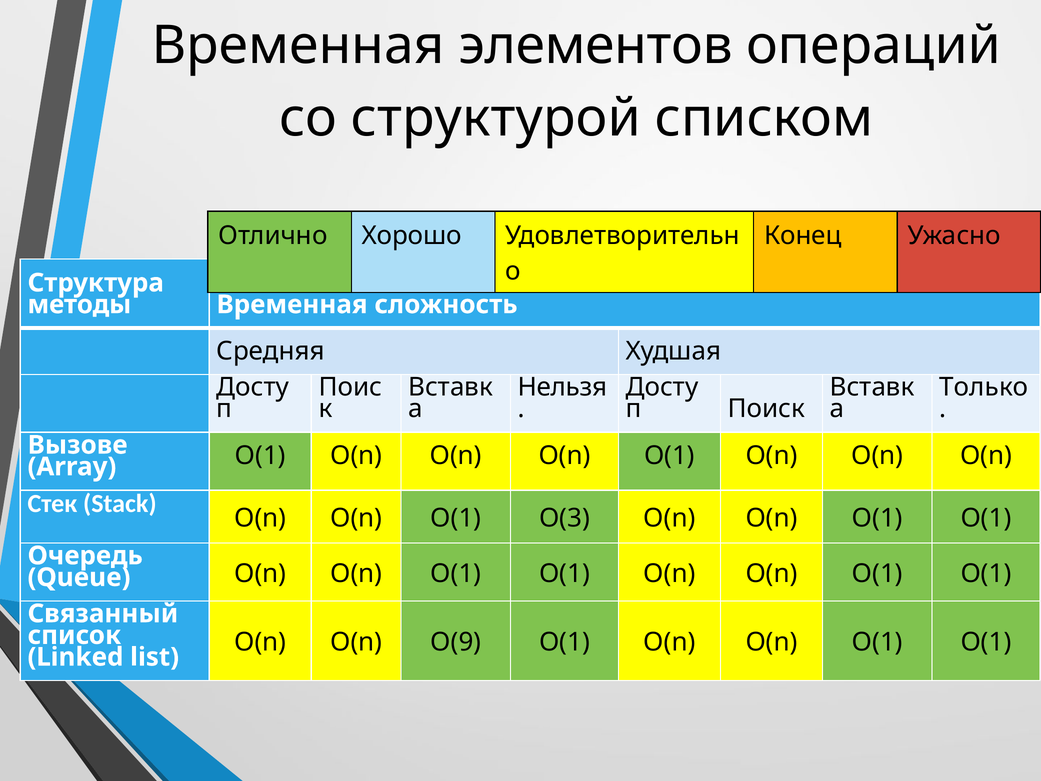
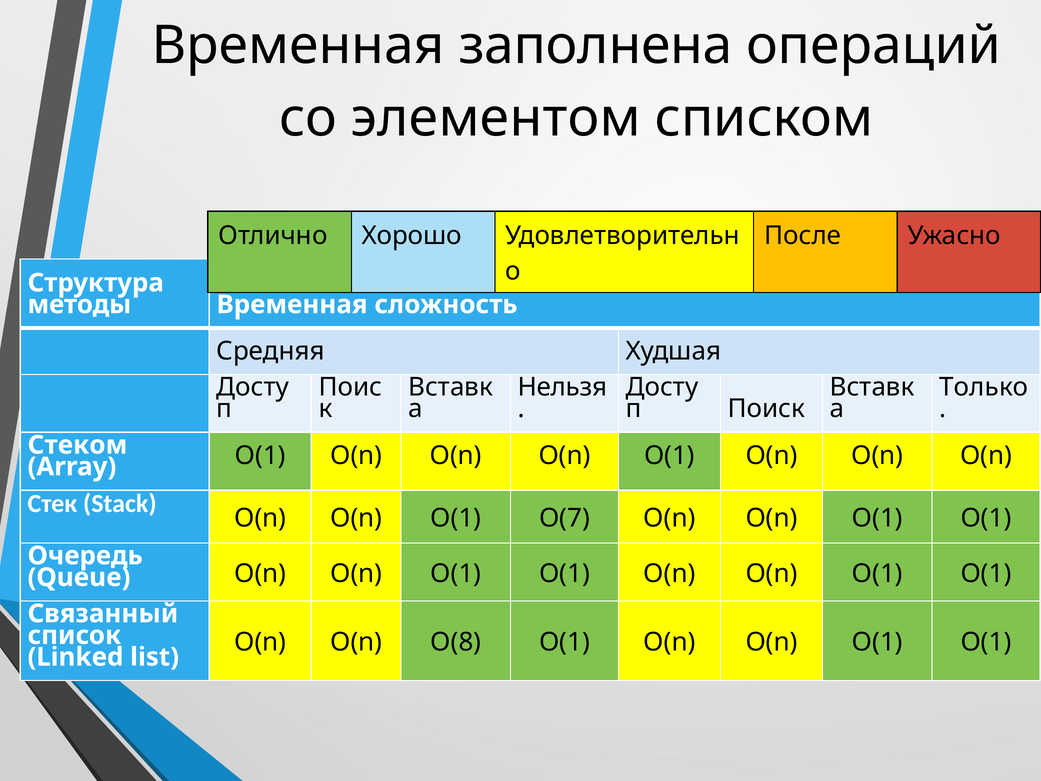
элементов: элементов -> заполнена
структурой: структурой -> элементом
Конец: Конец -> После
Вызове: Вызове -> Стеком
O(3: O(3 -> O(7
O(9: O(9 -> O(8
